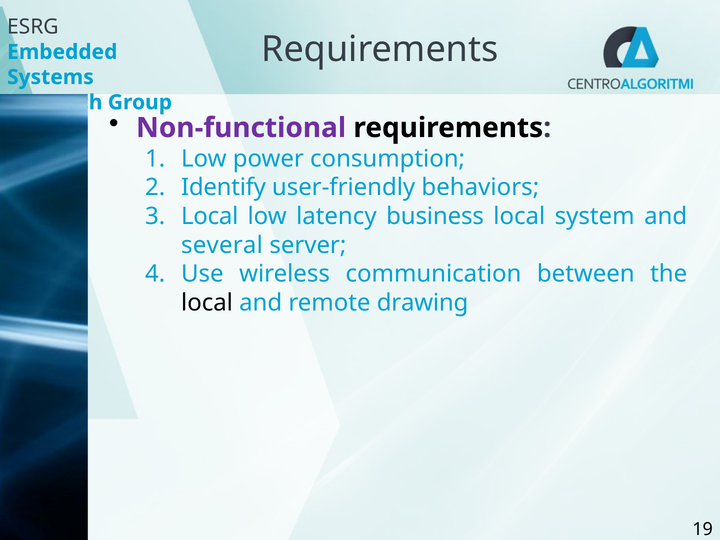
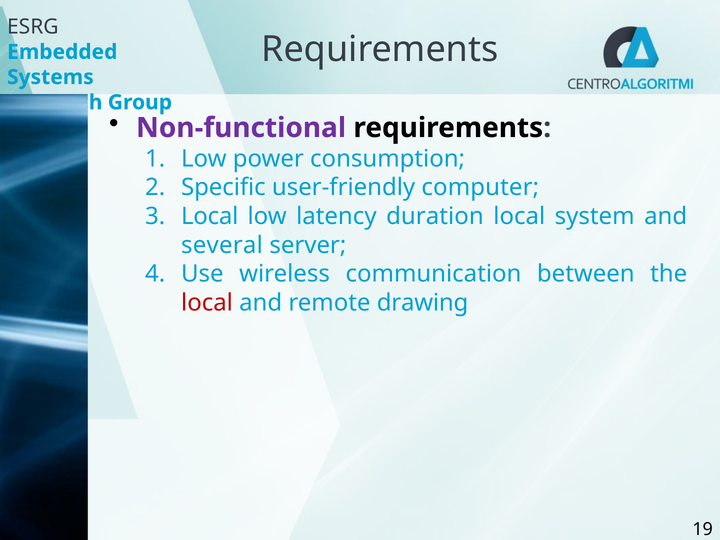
Identify: Identify -> Specific
behaviors: behaviors -> computer
business: business -> duration
local at (207, 303) colour: black -> red
